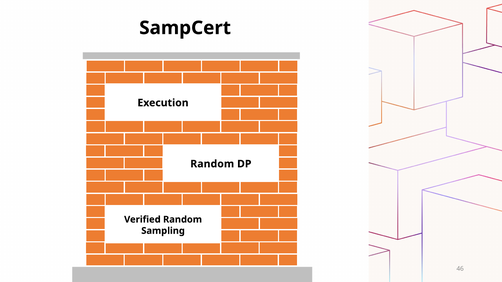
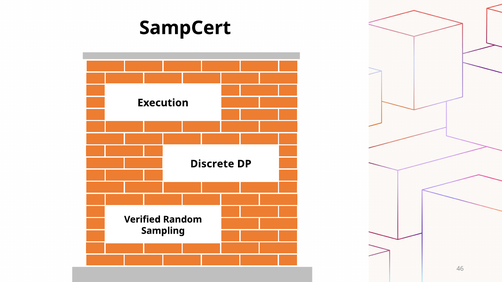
Random at (212, 164): Random -> Discrete
